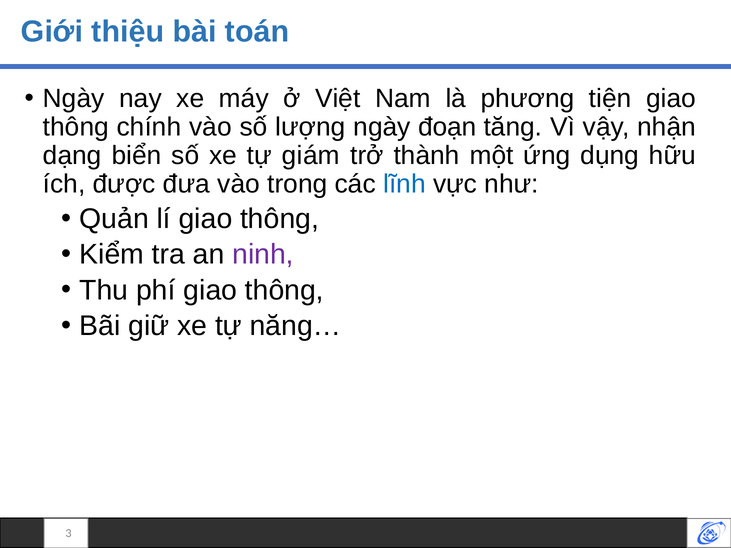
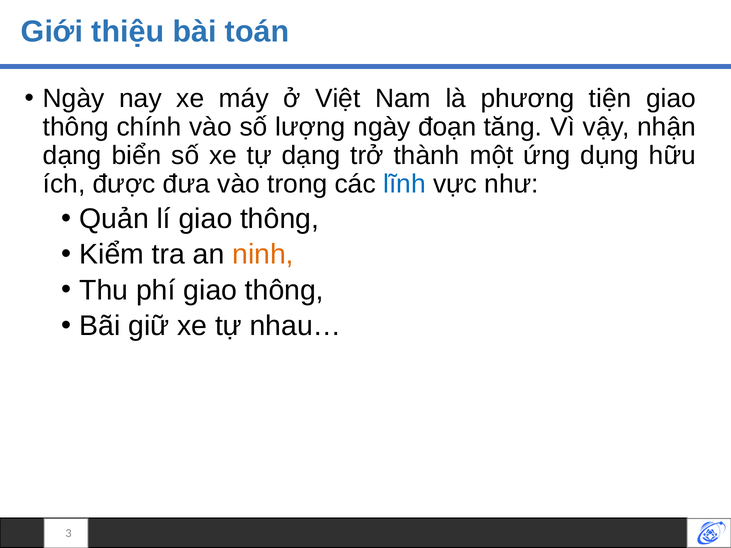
tự giám: giám -> dạng
ninh colour: purple -> orange
năng…: năng… -> nhau…
